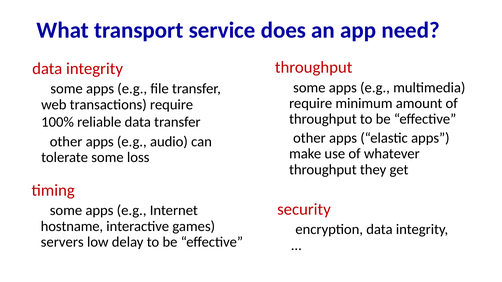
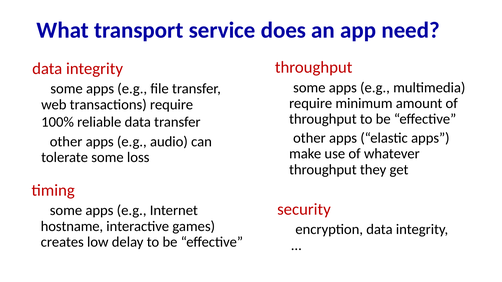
servers: servers -> creates
